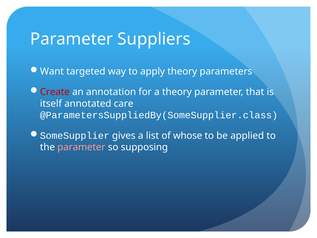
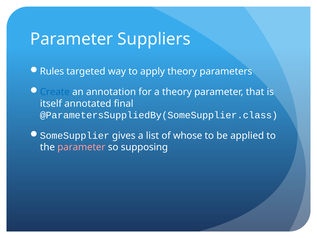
Want: Want -> Rules
Create colour: red -> blue
care: care -> final
